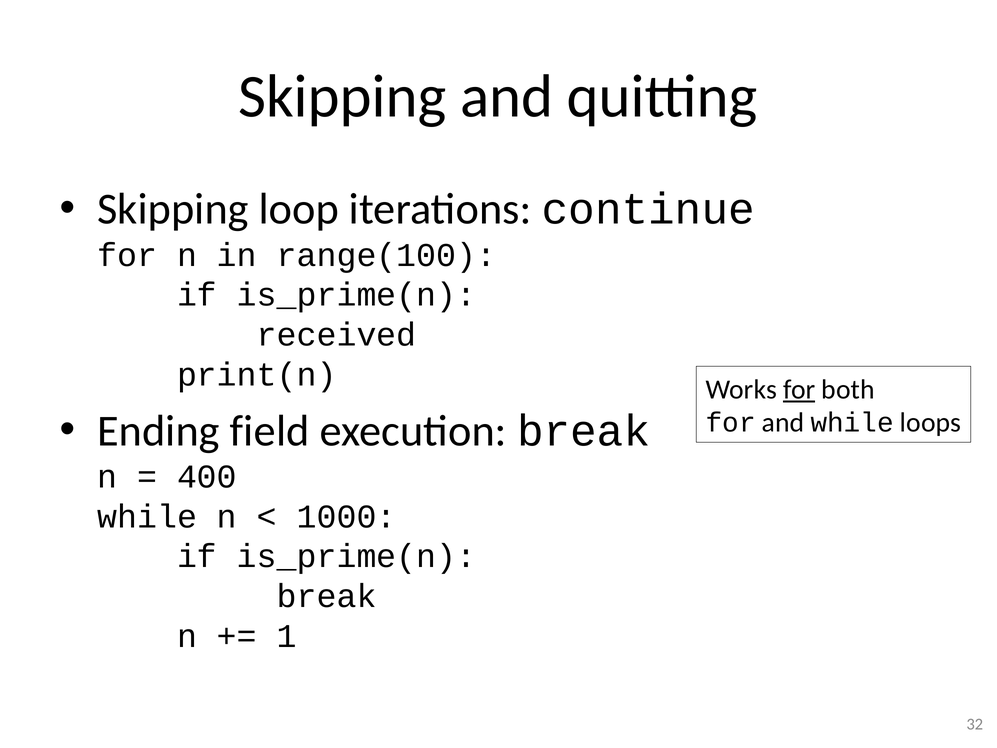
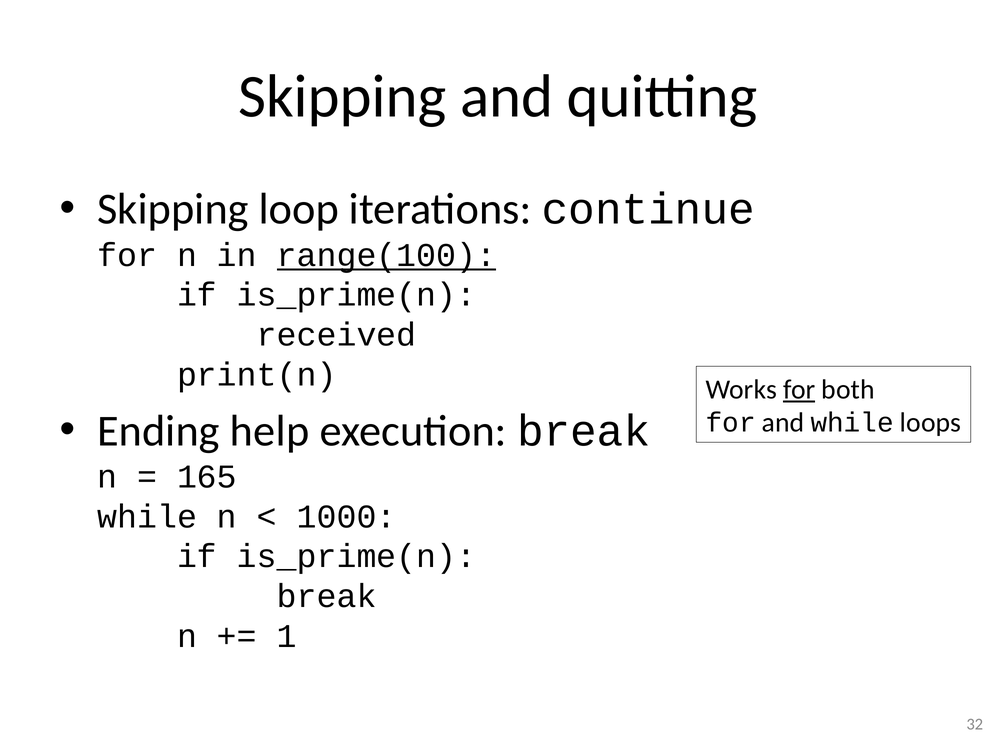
range(100 underline: none -> present
field: field -> help
400: 400 -> 165
